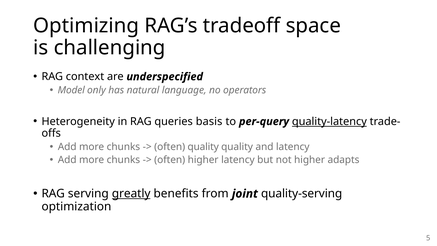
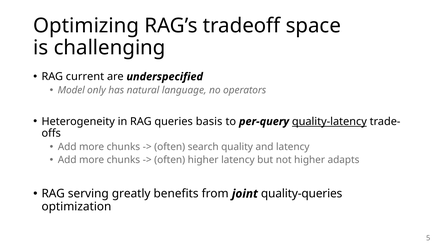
context: context -> current
often quality: quality -> search
greatly underline: present -> none
quality-serving: quality-serving -> quality-queries
